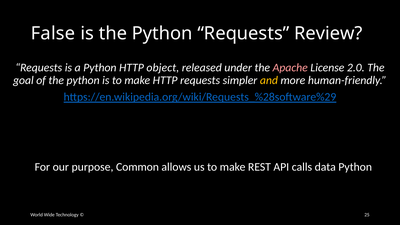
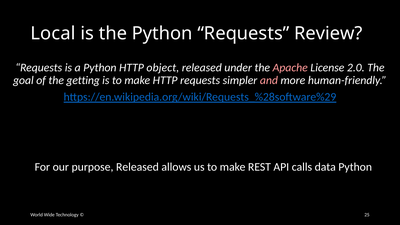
False: False -> Local
of the python: python -> getting
and colour: yellow -> pink
purpose Common: Common -> Released
